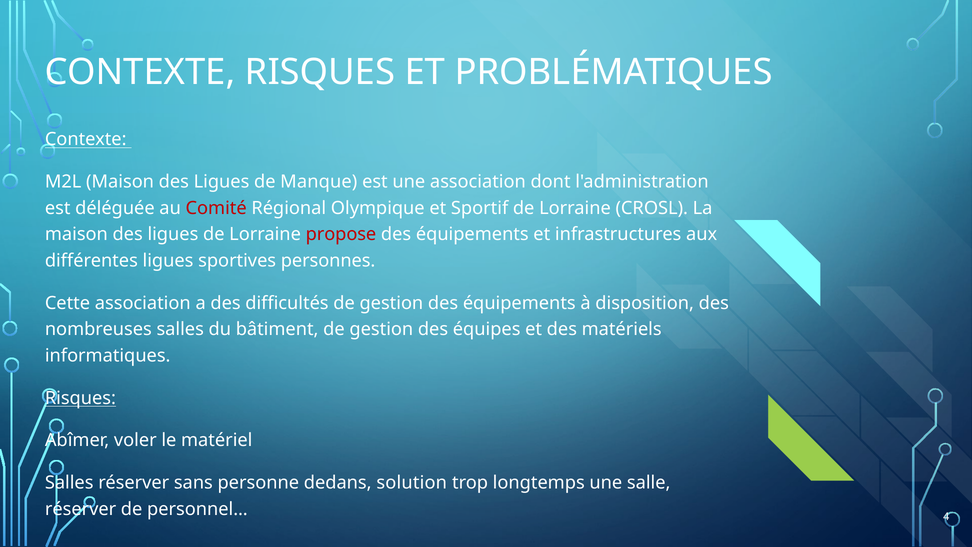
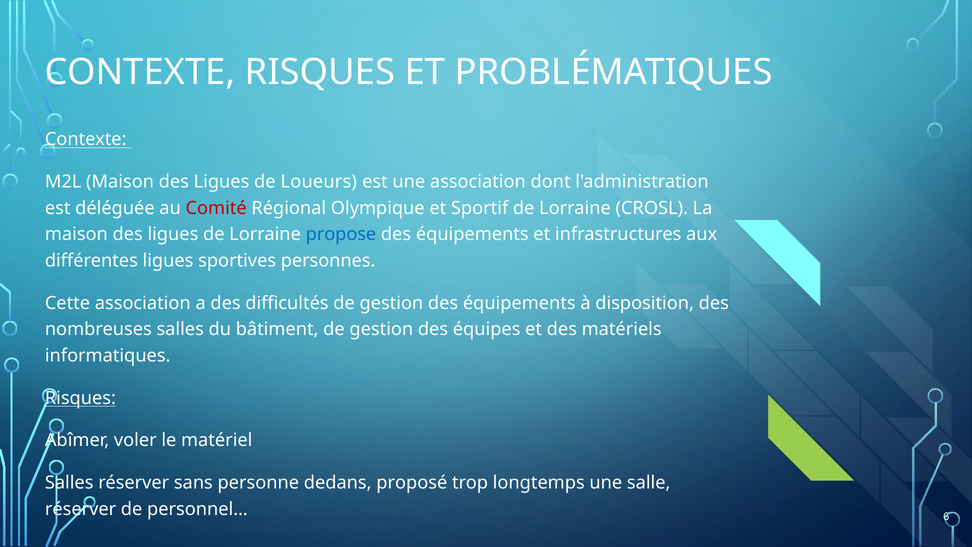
Manque: Manque -> Loueurs
propose colour: red -> blue
solution: solution -> proposé
4: 4 -> 6
